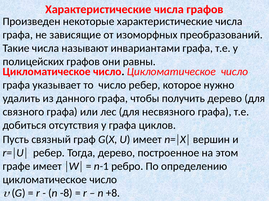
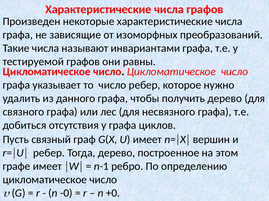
полицейских: полицейских -> тестируемой
-8: -8 -> -0
+8: +8 -> +0
